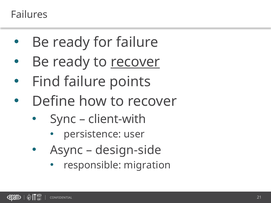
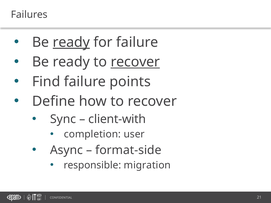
ready at (71, 42) underline: none -> present
persistence: persistence -> completion
design-side: design-side -> format-side
